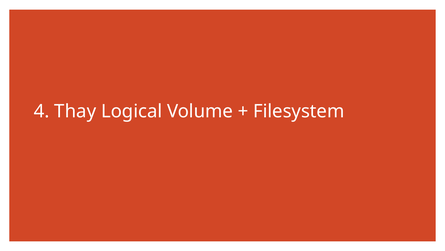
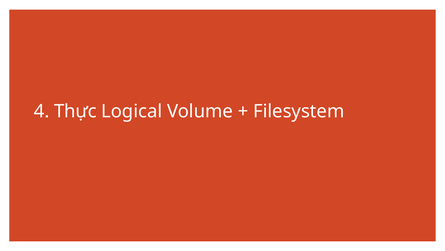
Thay: Thay -> Thực
